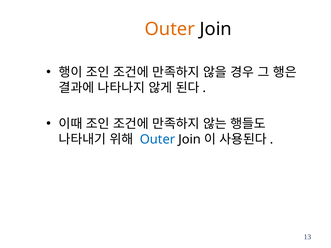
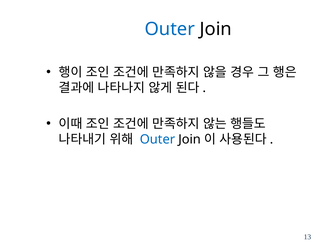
Outer at (170, 29) colour: orange -> blue
